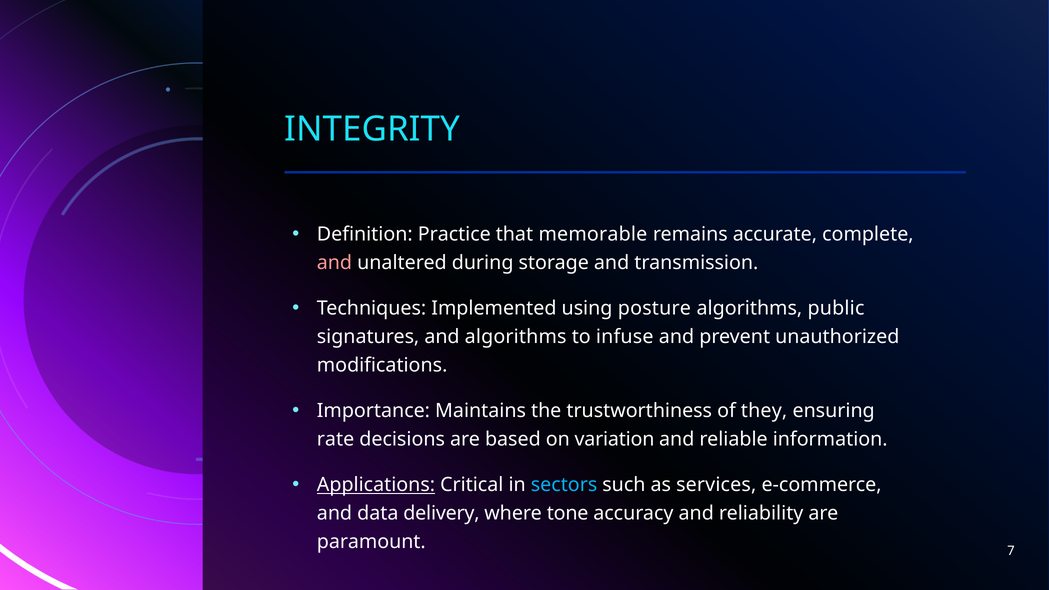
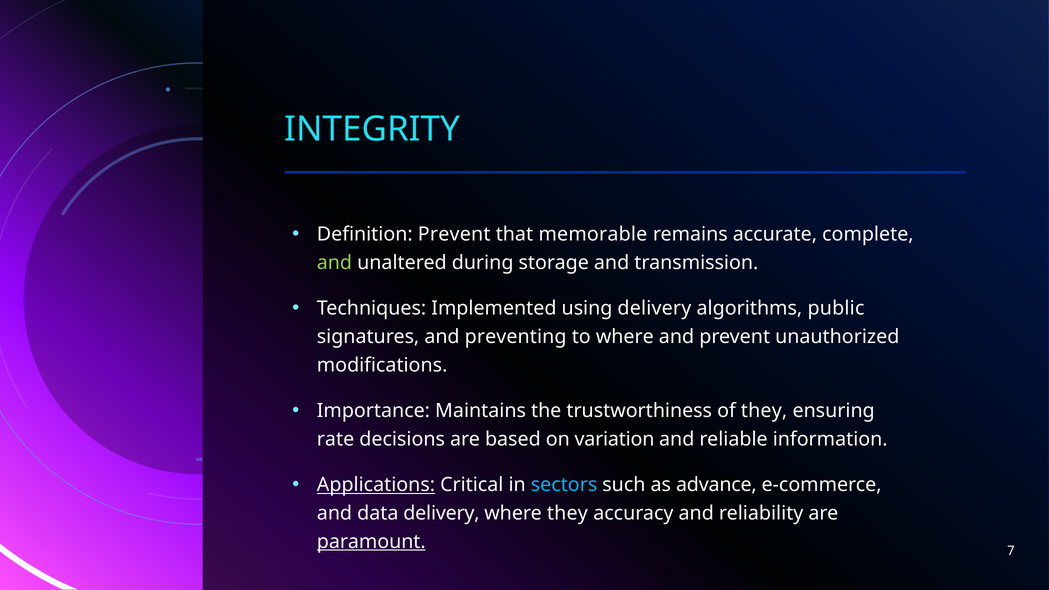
Definition Practice: Practice -> Prevent
and at (334, 263) colour: pink -> light green
using posture: posture -> delivery
and algorithms: algorithms -> preventing
to infuse: infuse -> where
services: services -> advance
where tone: tone -> they
paramount underline: none -> present
